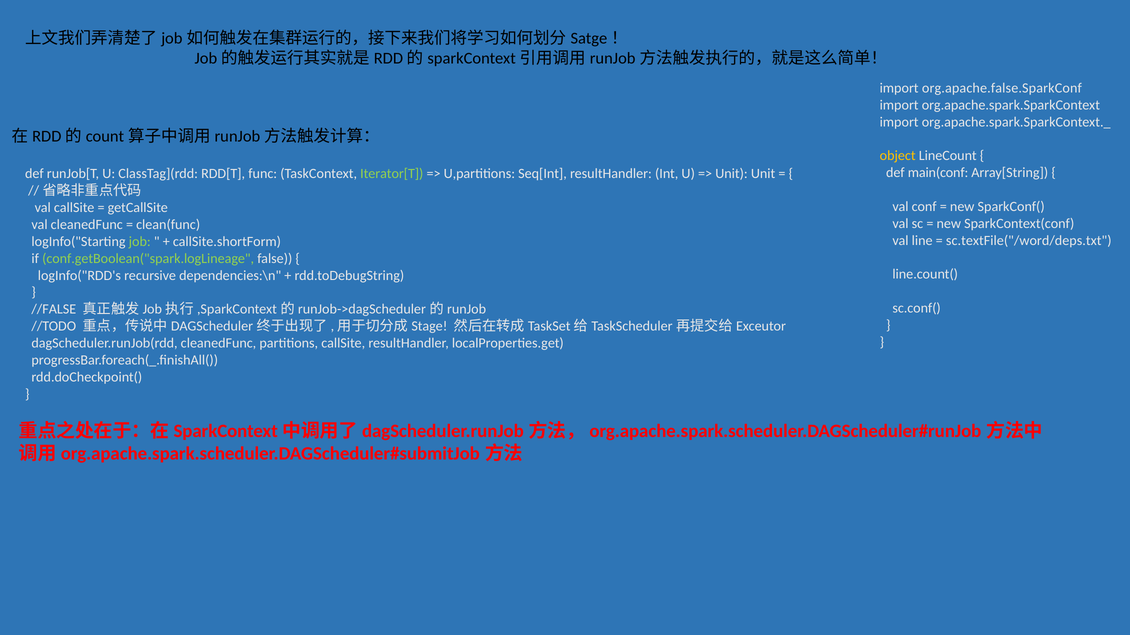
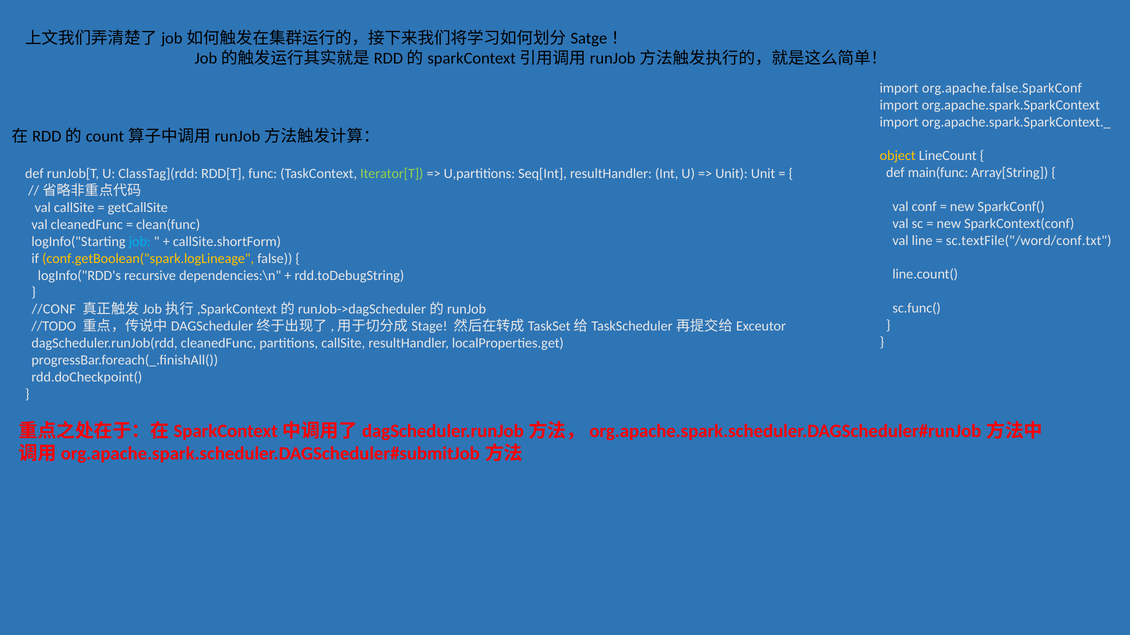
main(conf: main(conf -> main(func
sc.textFile("/word/deps.txt: sc.textFile("/word/deps.txt -> sc.textFile("/word/conf.txt
job colour: light green -> light blue
conf.getBoolean("spark.logLineage colour: light green -> yellow
sc.conf(: sc.conf( -> sc.func(
//FALSE: //FALSE -> //CONF
